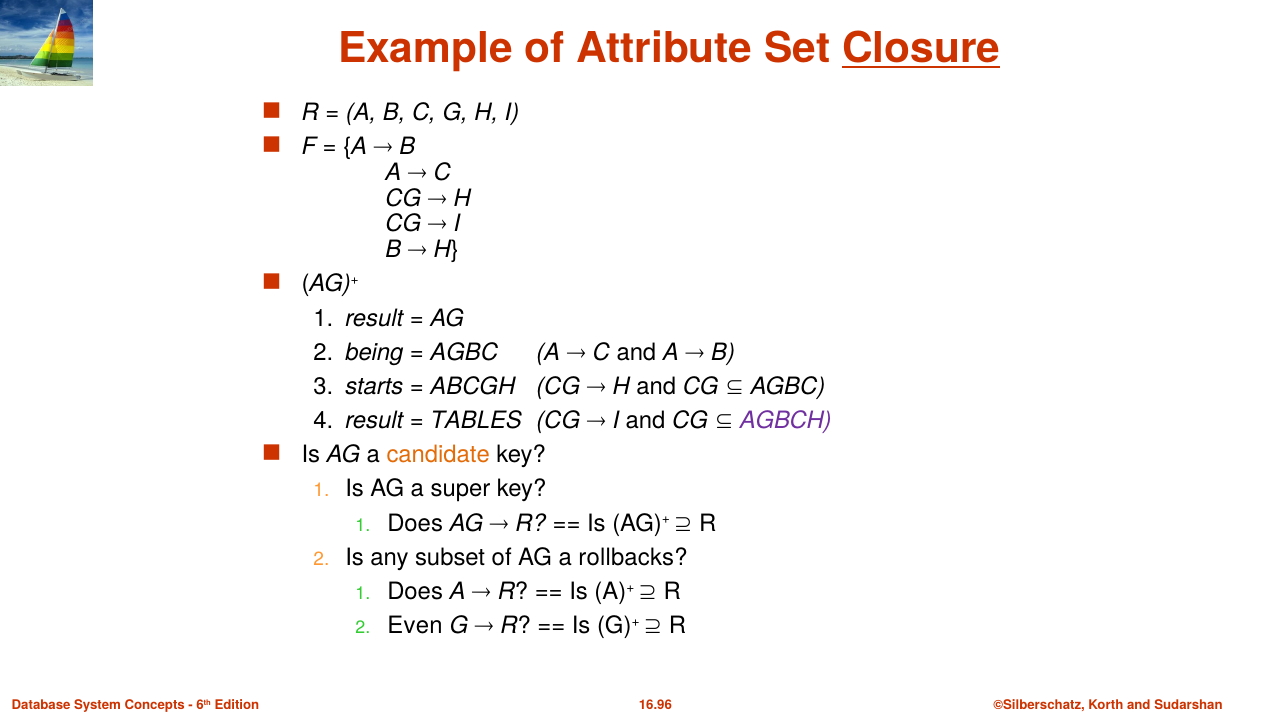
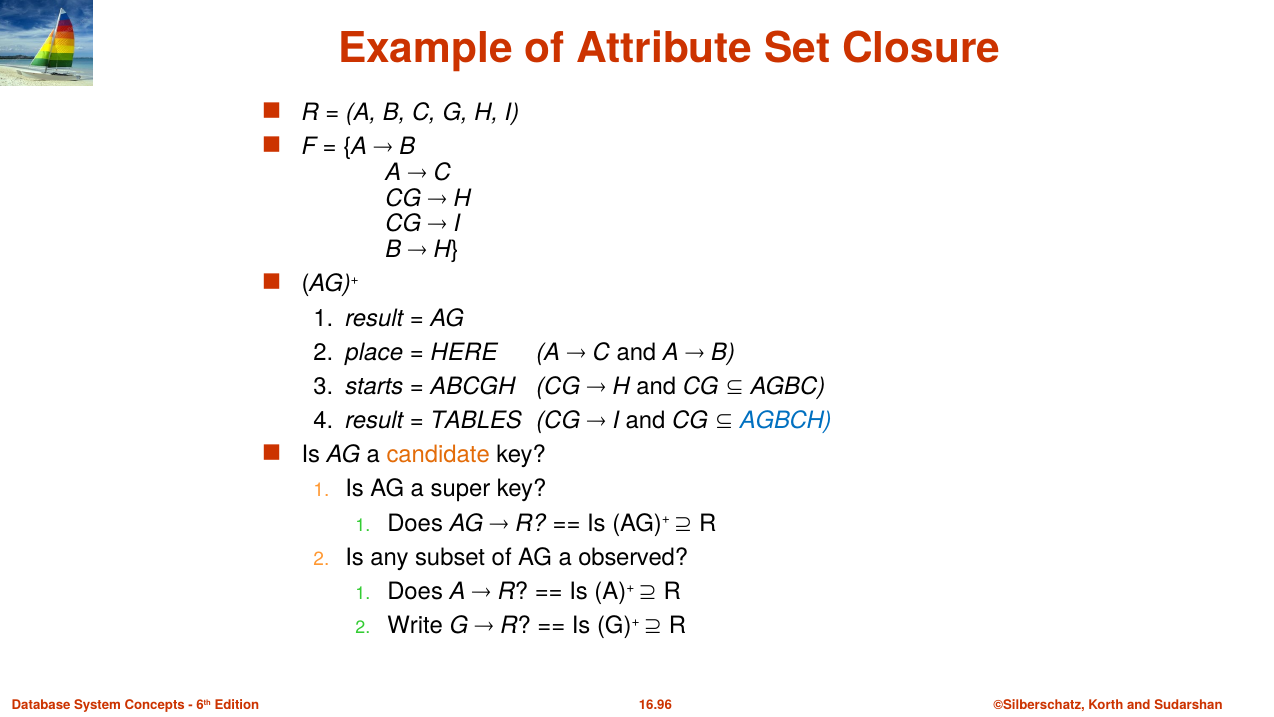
Closure underline: present -> none
being: being -> place
AGBC at (464, 352): AGBC -> HERE
AGBCH colour: purple -> blue
rollbacks: rollbacks -> observed
Even: Even -> Write
